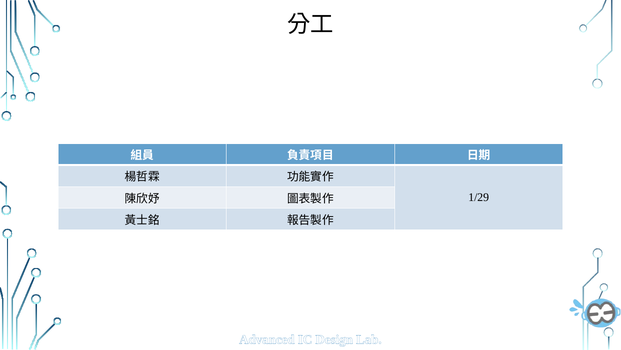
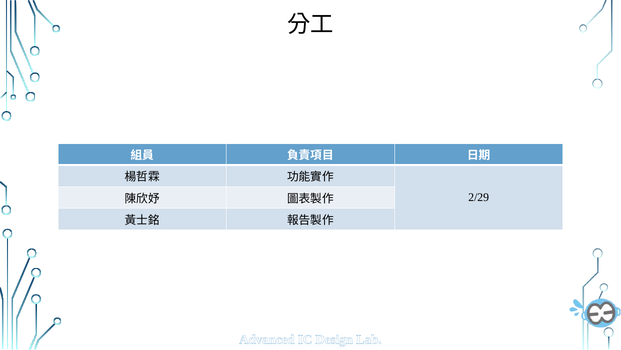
1/29: 1/29 -> 2/29
